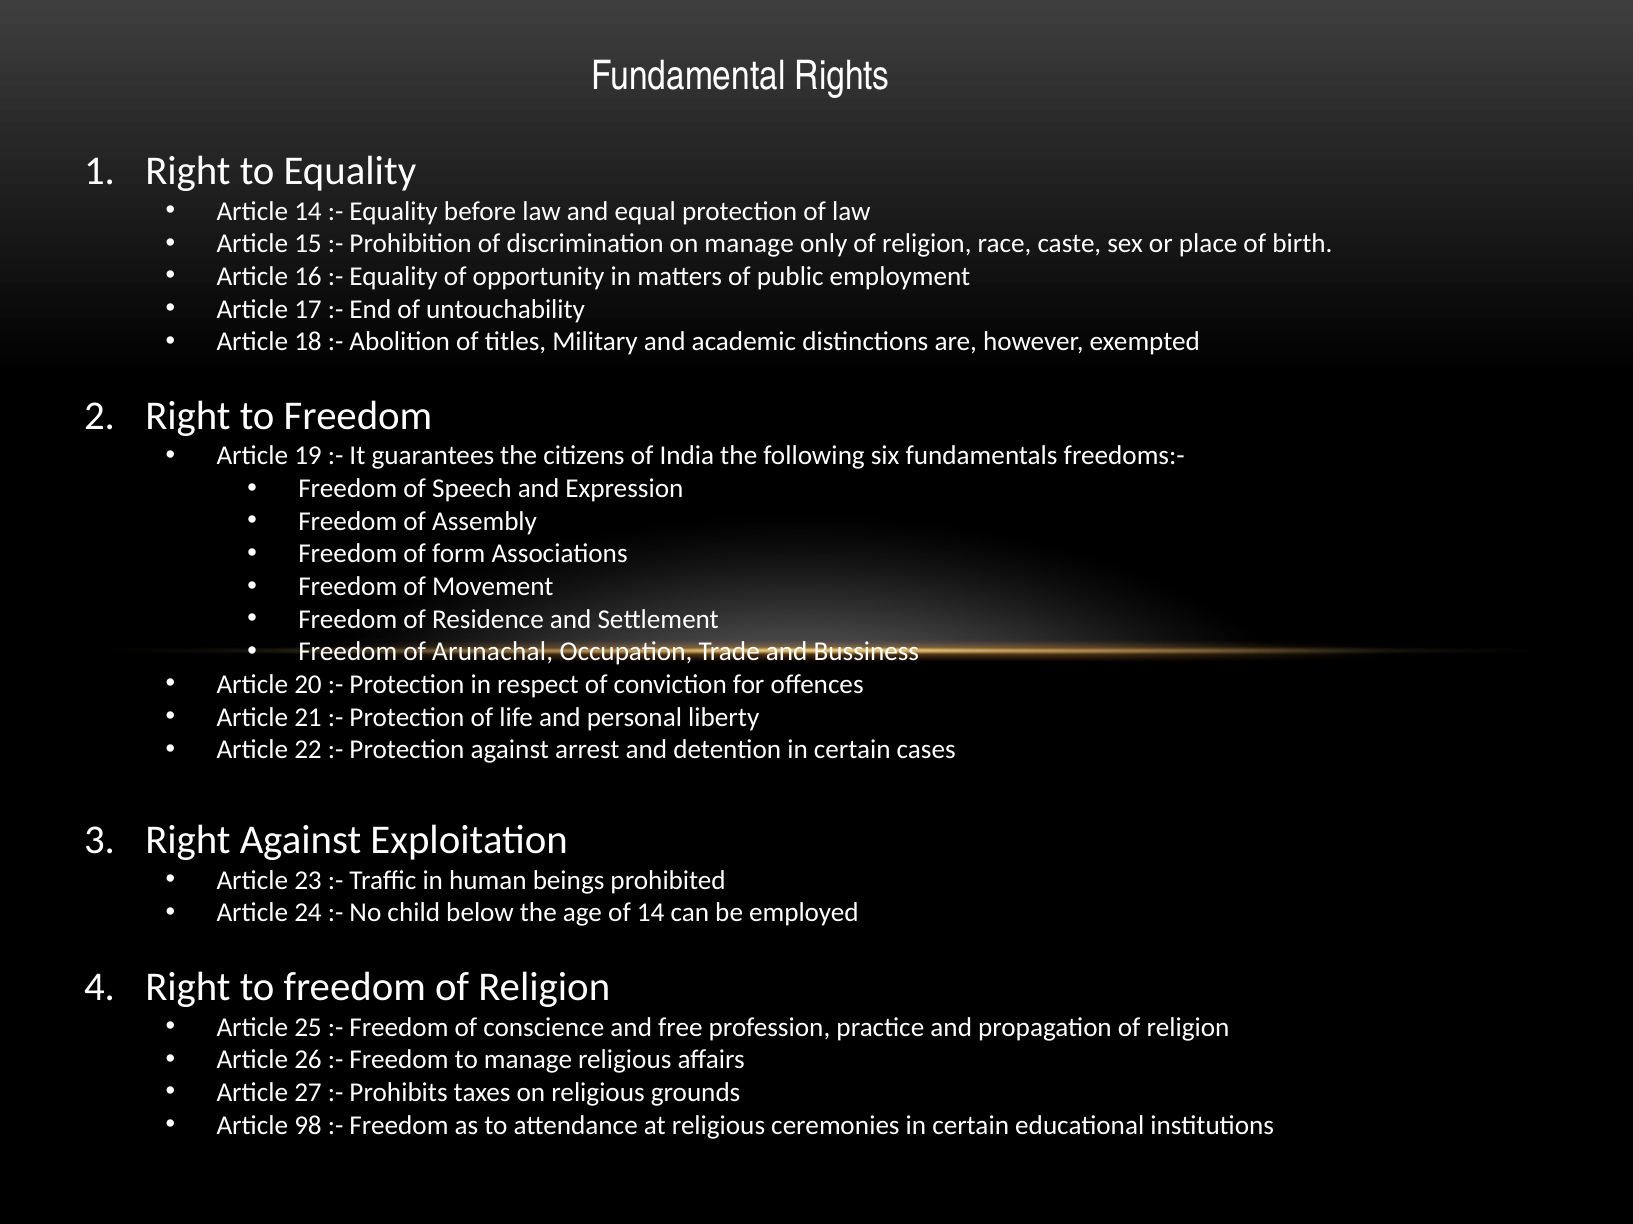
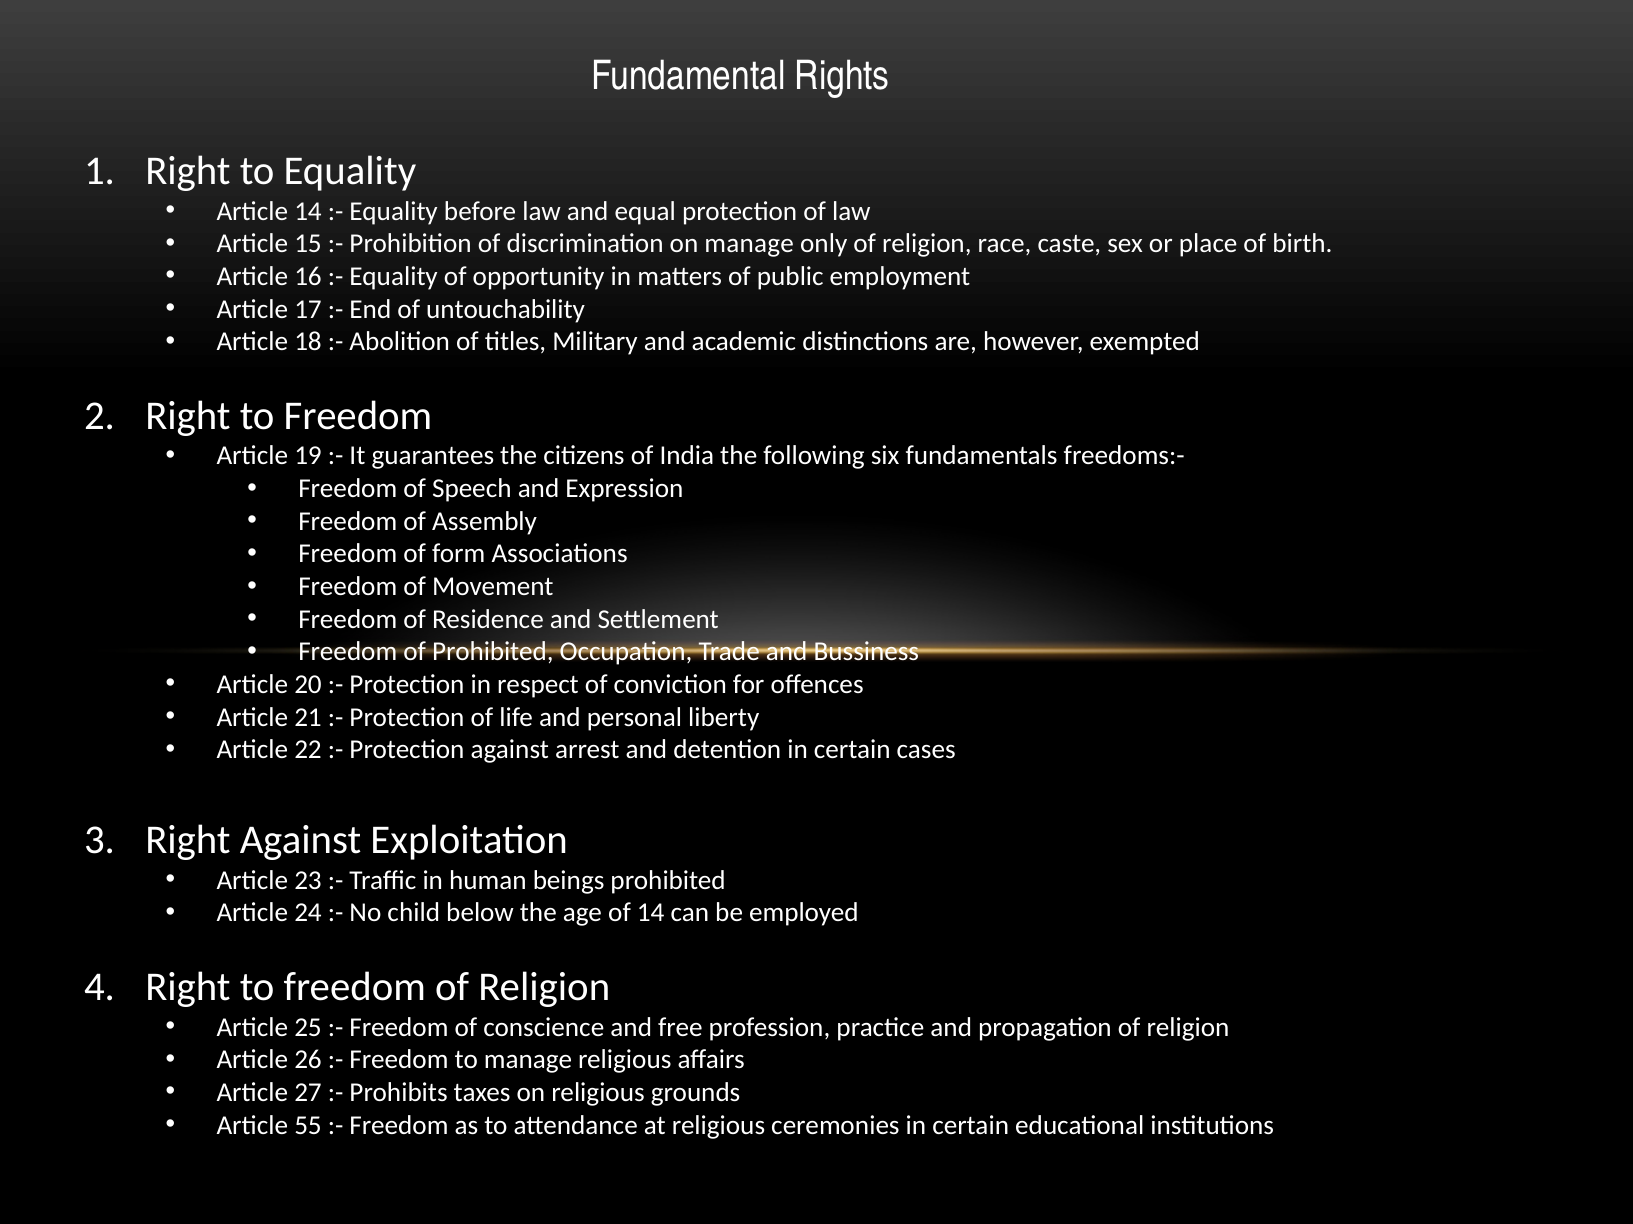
of Arunachal: Arunachal -> Prohibited
98: 98 -> 55
